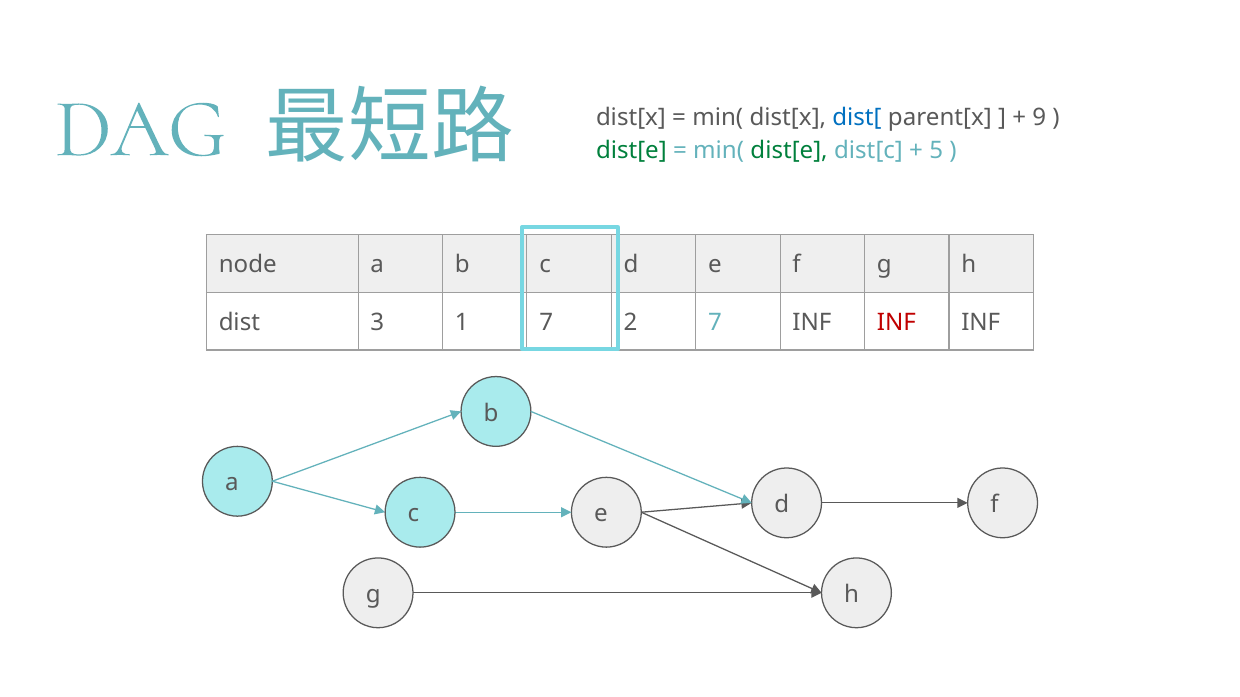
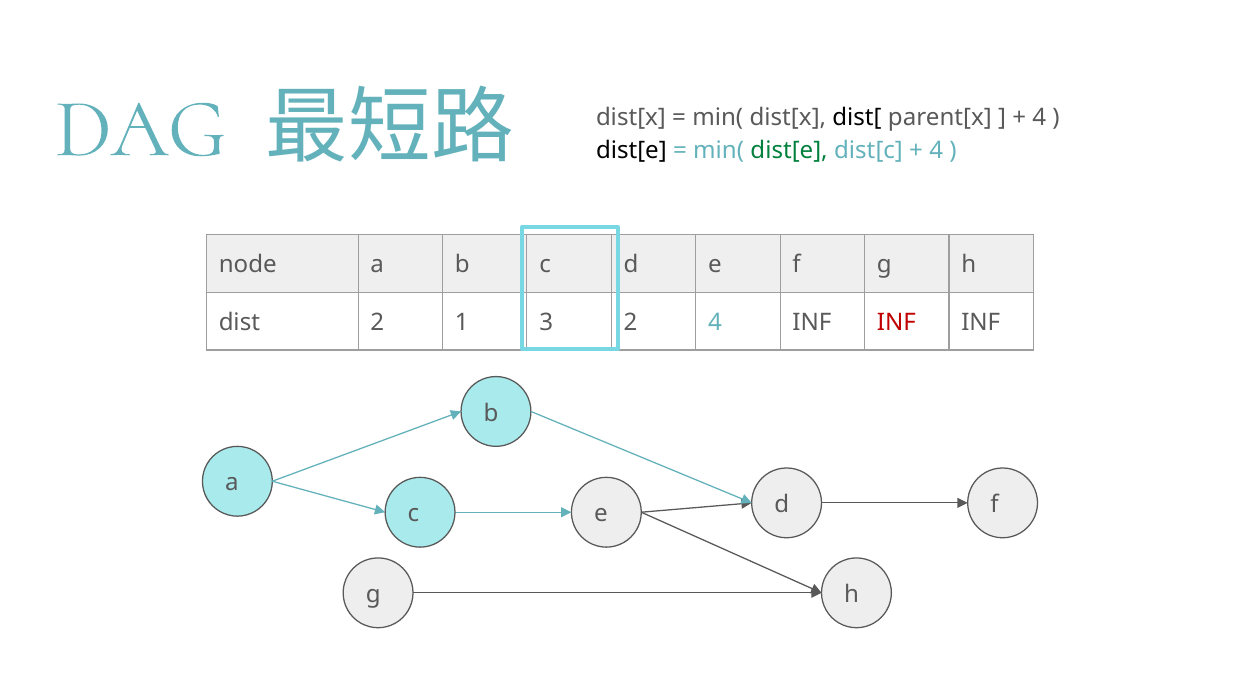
dist[ colour: blue -> black
9 at (1039, 118): 9 -> 4
dist[e at (631, 151) colour: green -> black
5 at (936, 151): 5 -> 4
dist 3: 3 -> 2
1 7: 7 -> 3
2 7: 7 -> 4
